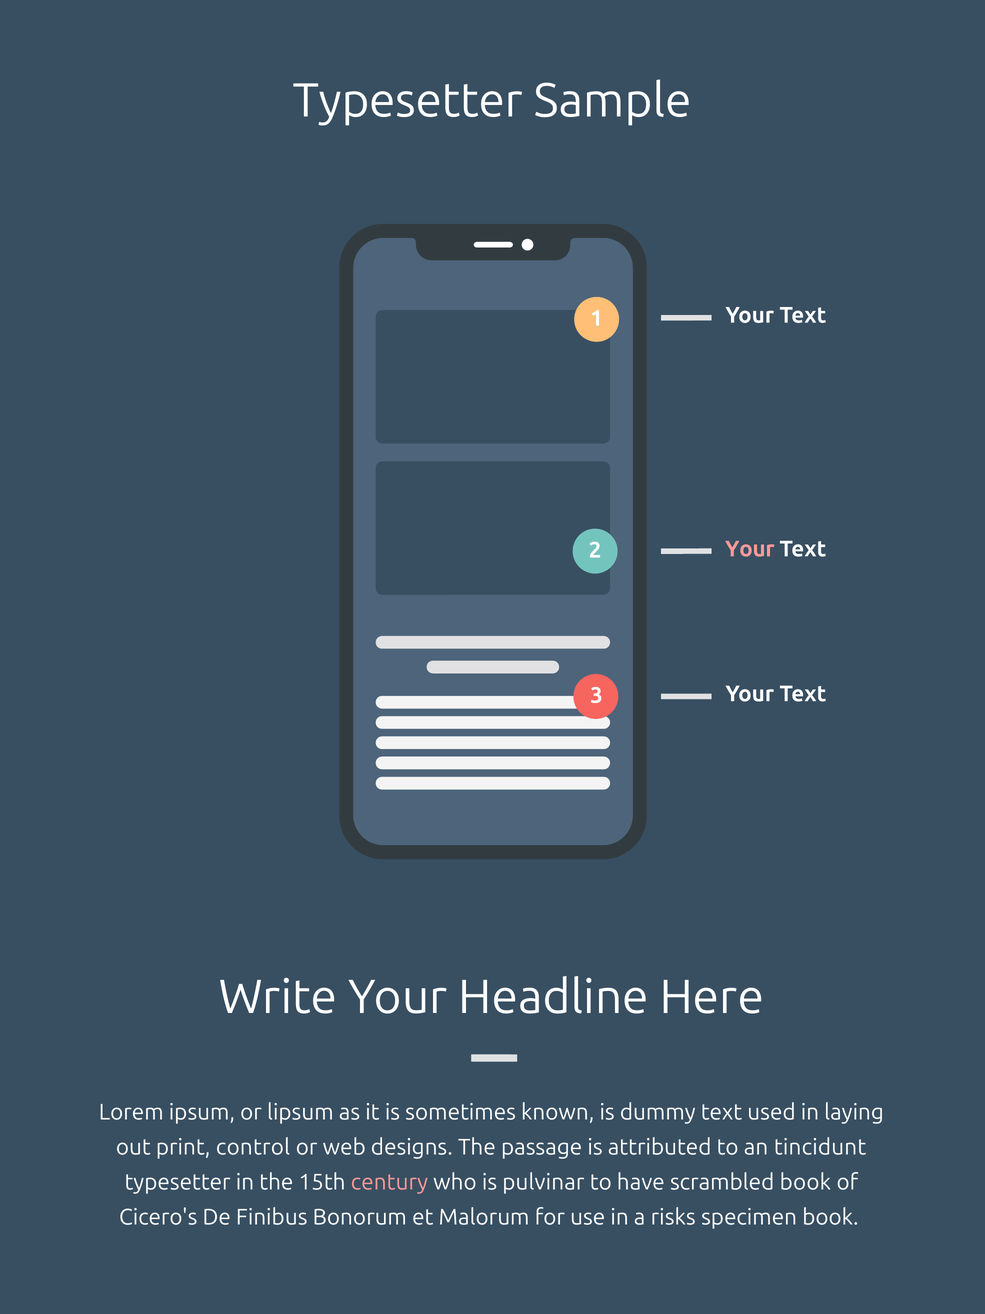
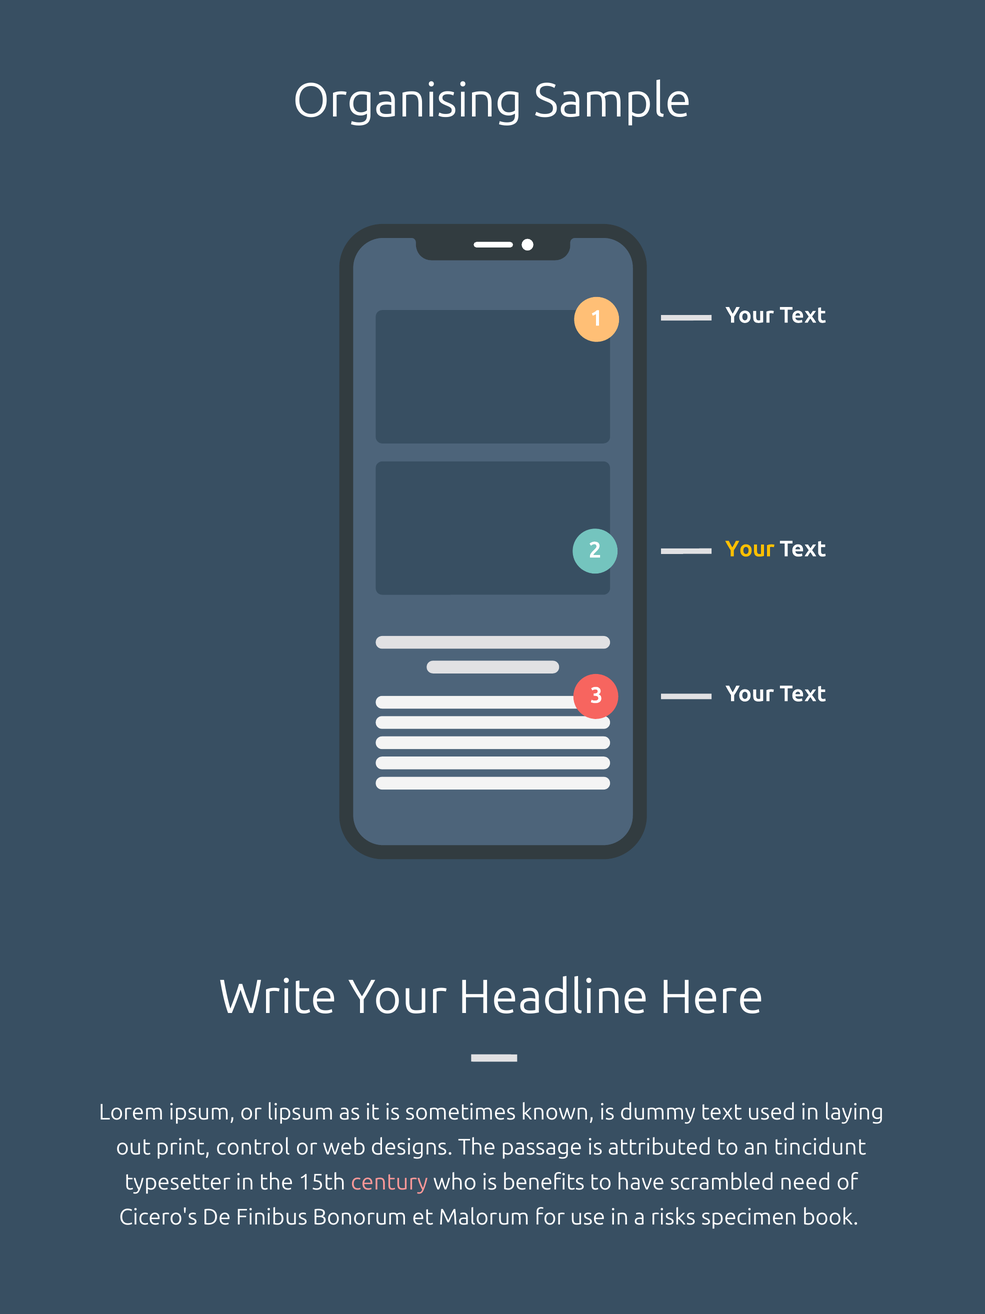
Typesetter at (408, 101): Typesetter -> Organising
Your at (750, 549) colour: pink -> yellow
pulvinar: pulvinar -> benefits
scrambled book: book -> need
